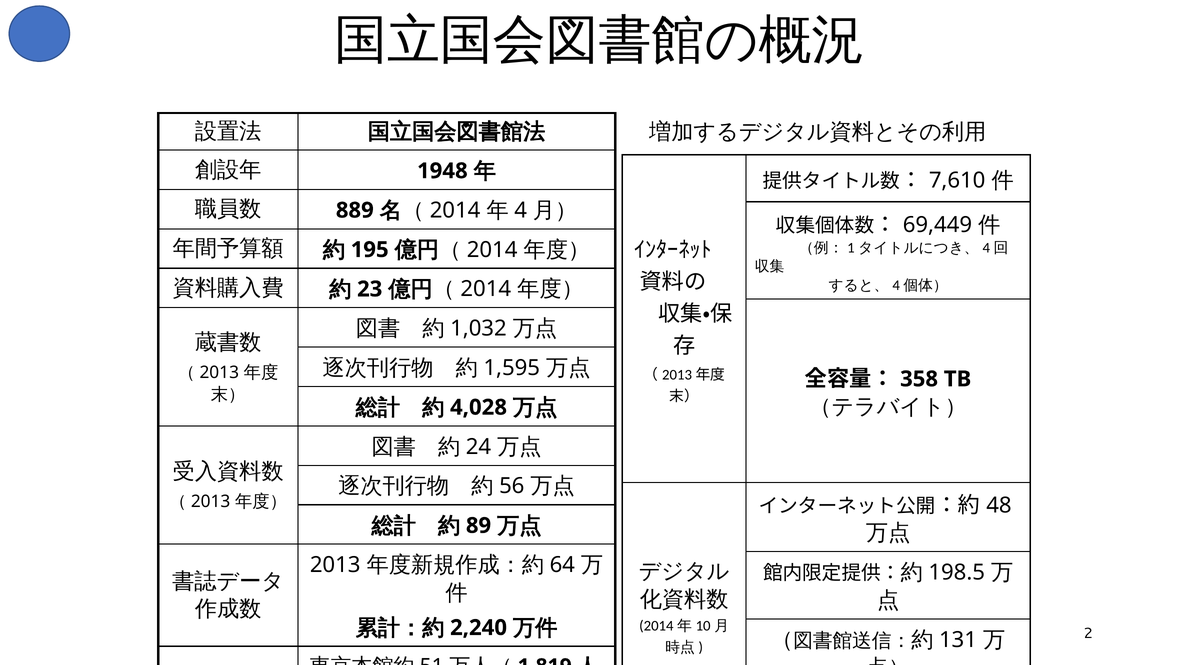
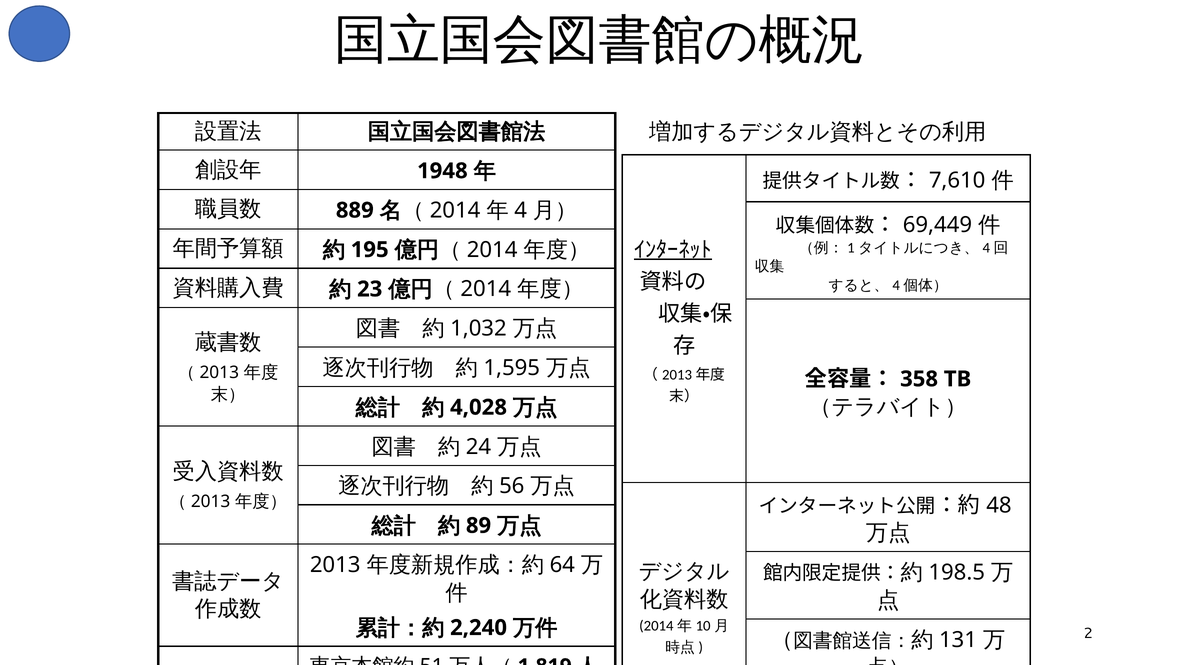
ｲﾝﾀｰﾈｯﾄ underline: none -> present
